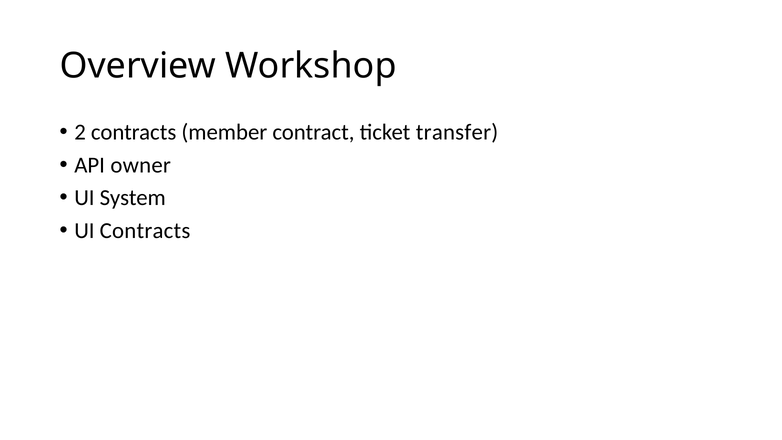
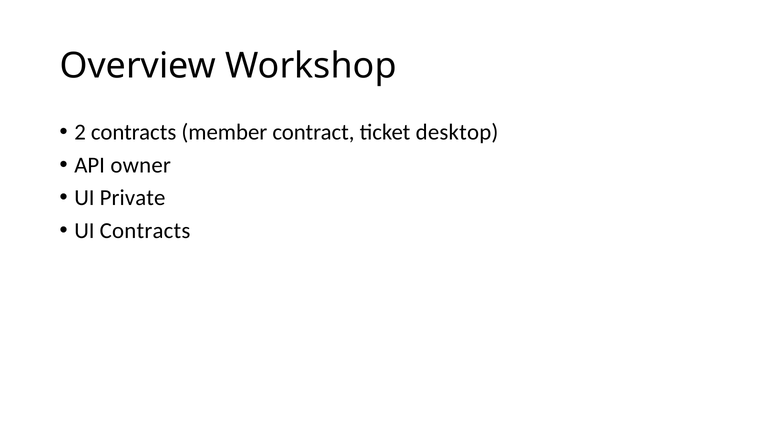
transfer: transfer -> desktop
System: System -> Private
